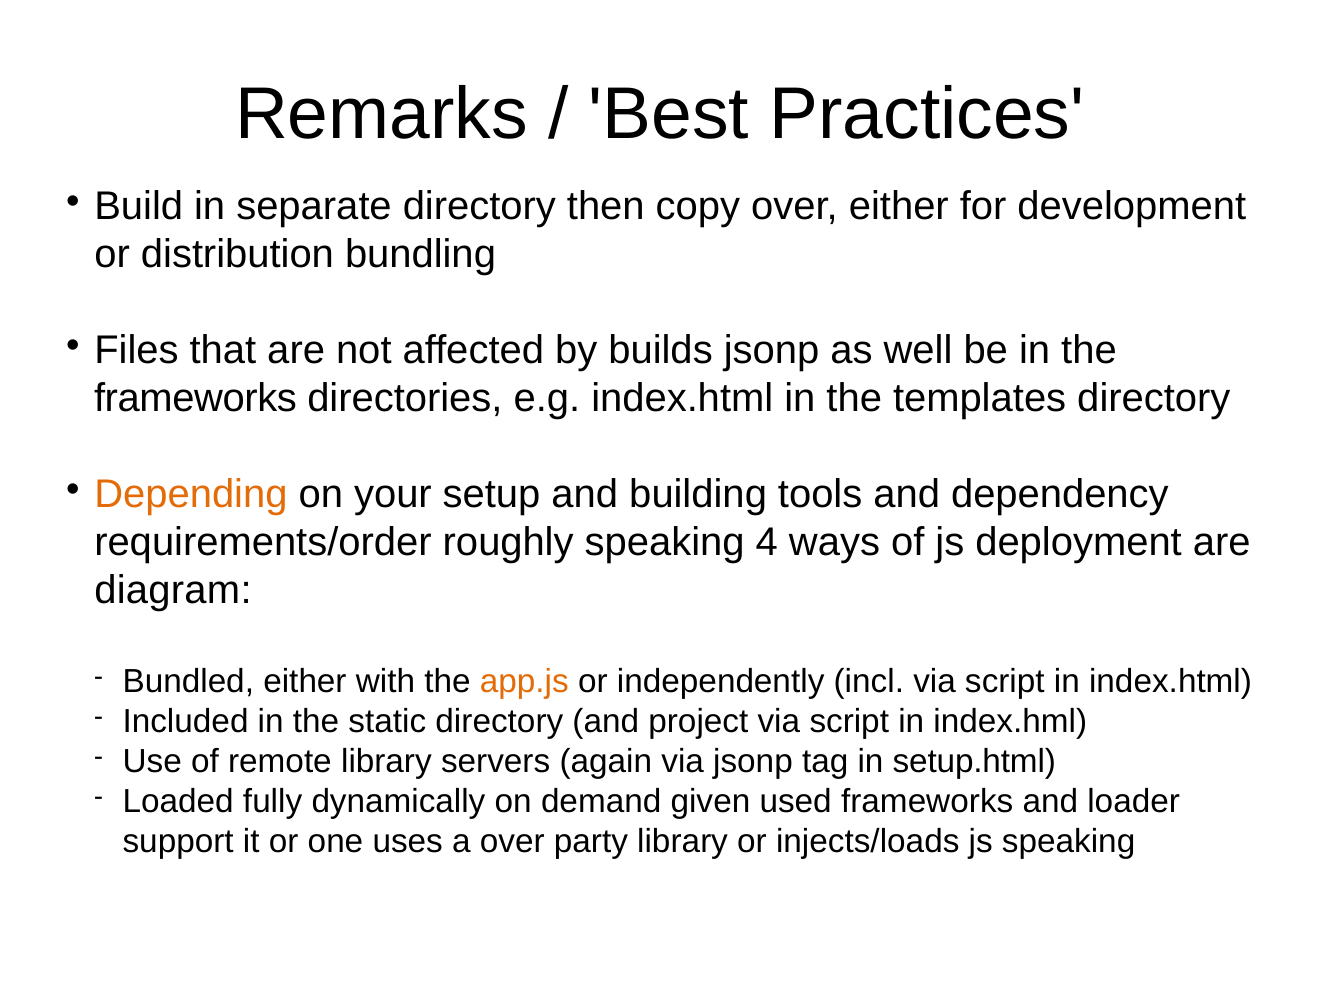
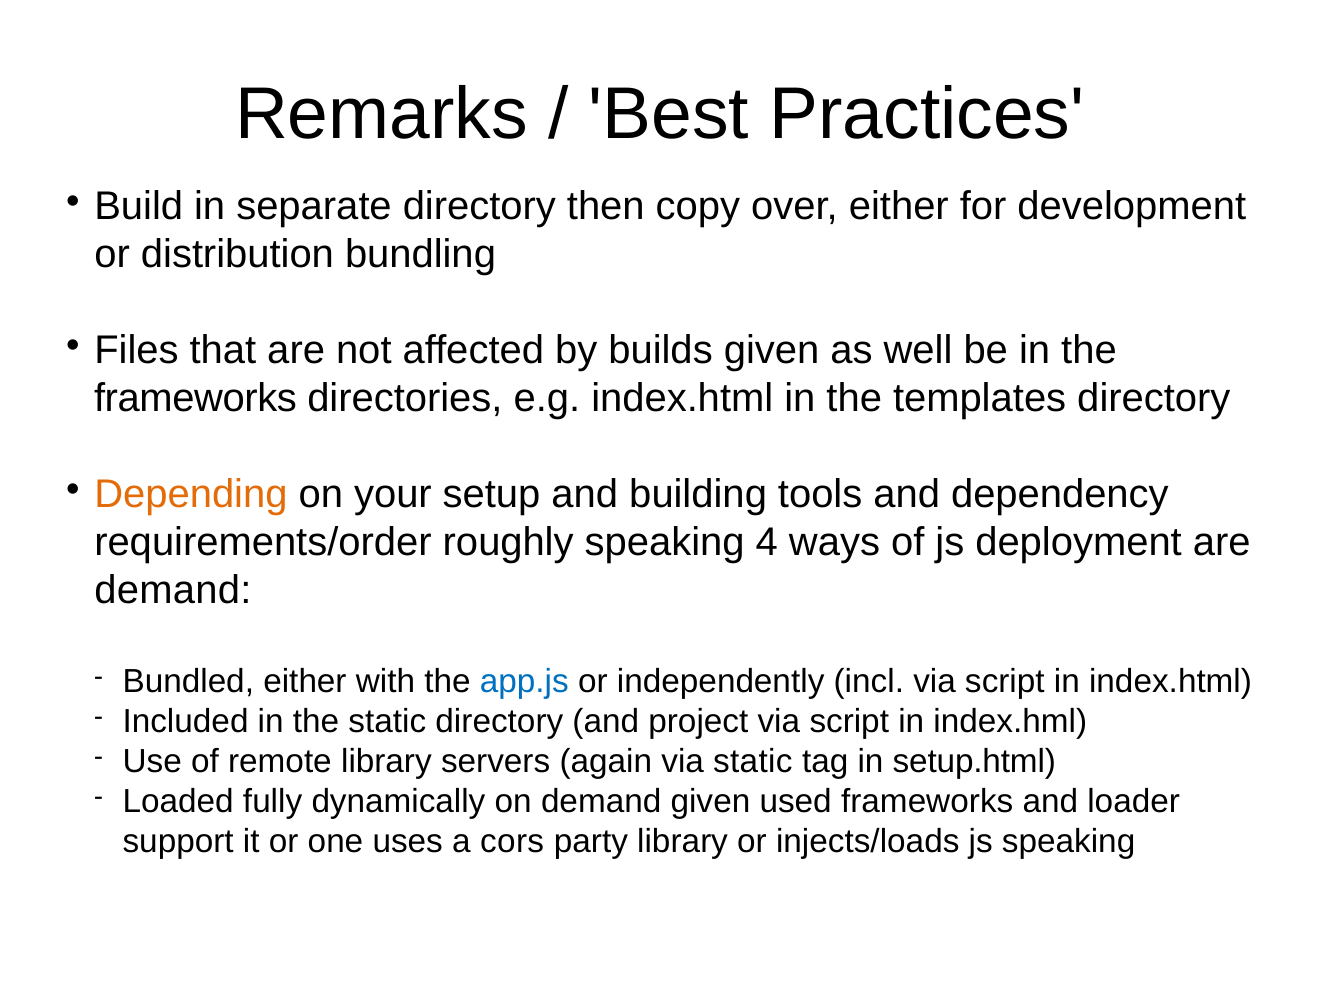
builds jsonp: jsonp -> given
diagram at (173, 590): diagram -> demand
app.js colour: orange -> blue
via jsonp: jsonp -> static
a over: over -> cors
